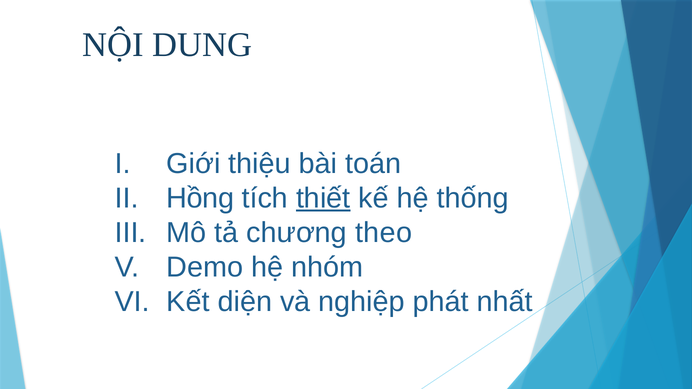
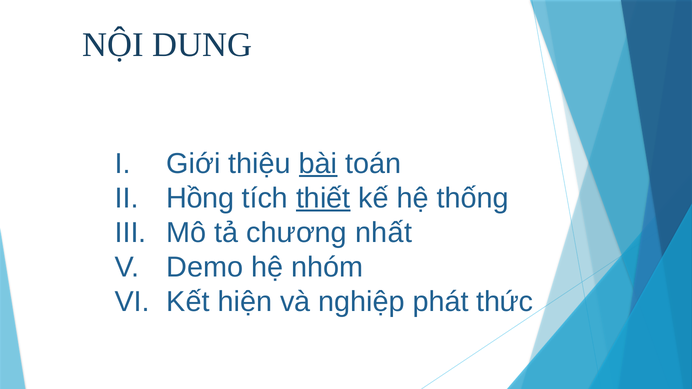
bài underline: none -> present
theo: theo -> nhất
diện: diện -> hiện
nhất: nhất -> thức
